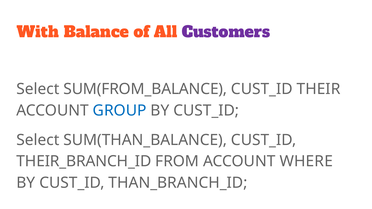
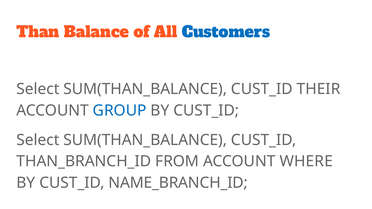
With: With -> Than
Customers colour: purple -> blue
SUM(FROM_BALANCE at (145, 89): SUM(FROM_BALANCE -> SUM(THAN_BALANCE
THEIR_BRANCH_ID: THEIR_BRANCH_ID -> THAN_BRANCH_ID
THAN_BRANCH_ID: THAN_BRANCH_ID -> NAME_BRANCH_ID
